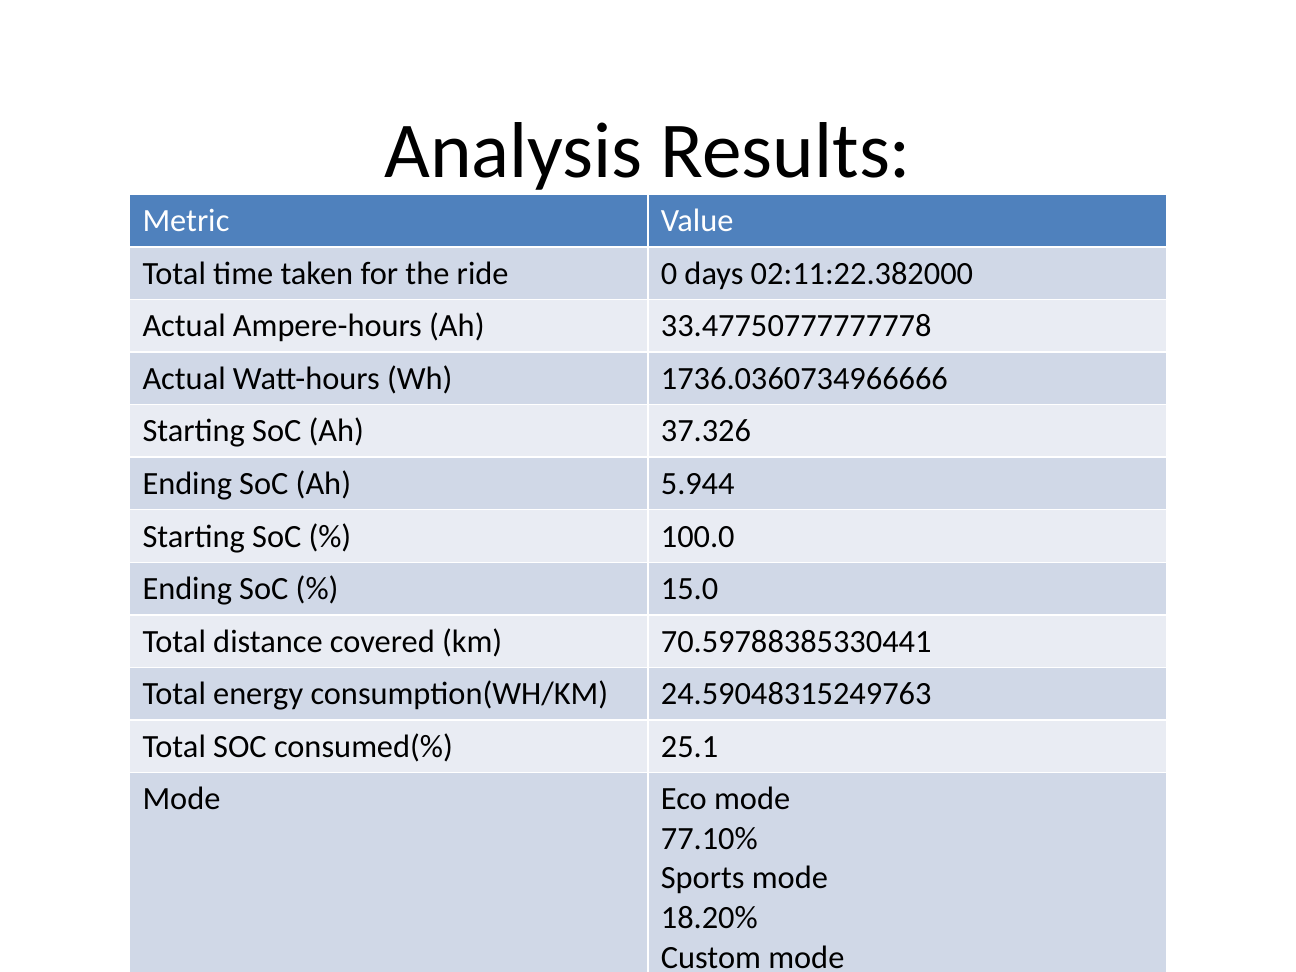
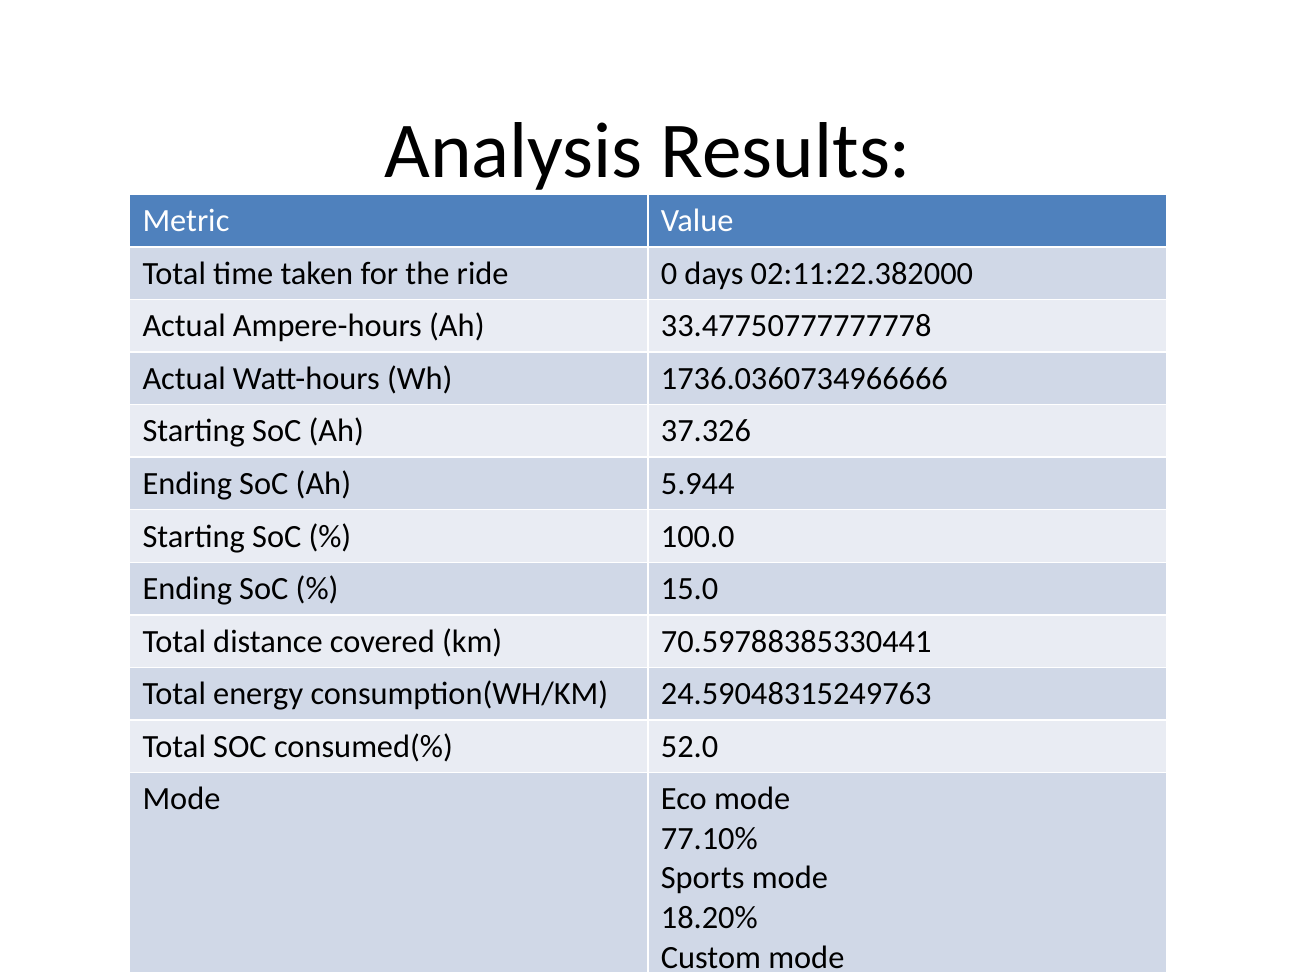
25.1: 25.1 -> 52.0
